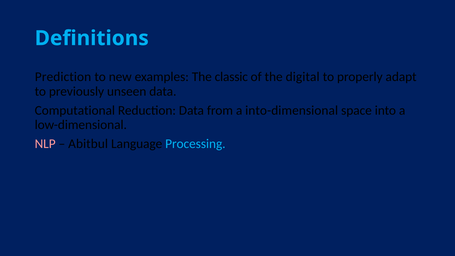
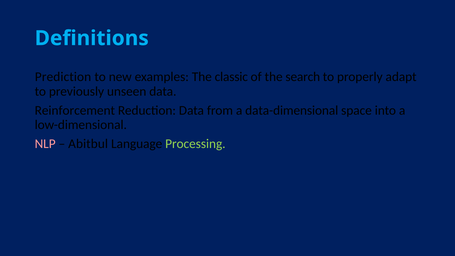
digital: digital -> search
Computational: Computational -> Reinforcement
into-dimensional: into-dimensional -> data-dimensional
Processing colour: light blue -> light green
